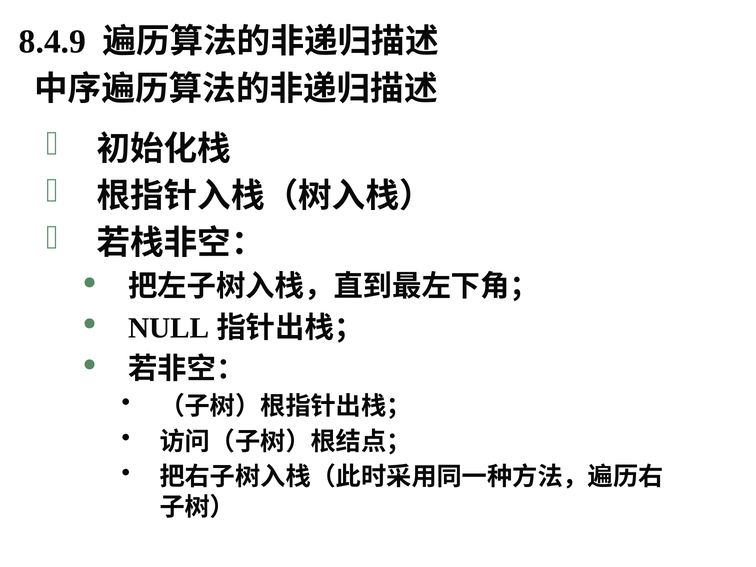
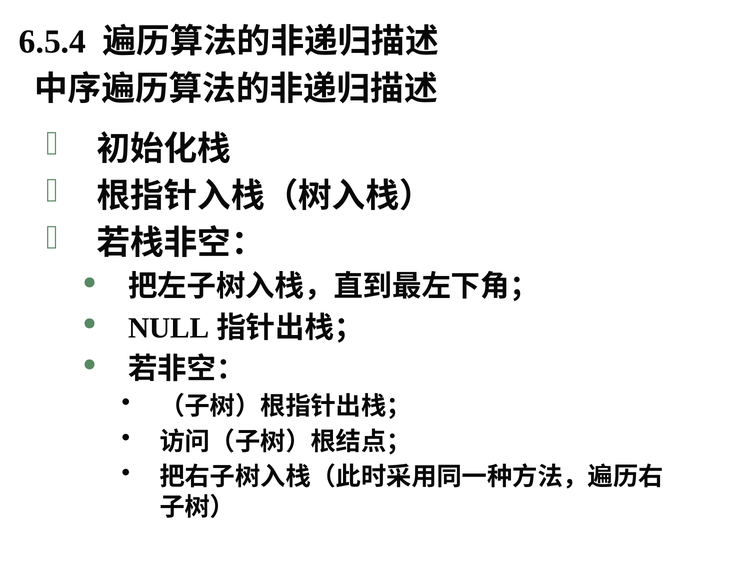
8.4.9: 8.4.9 -> 6.5.4
